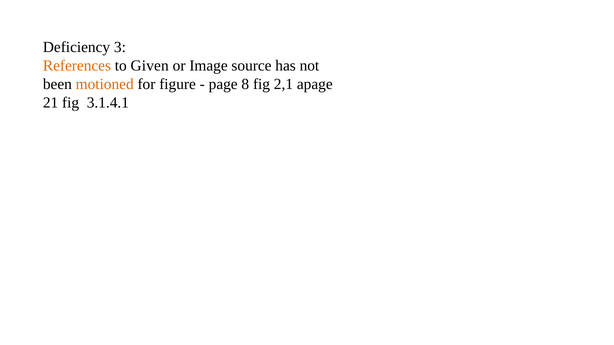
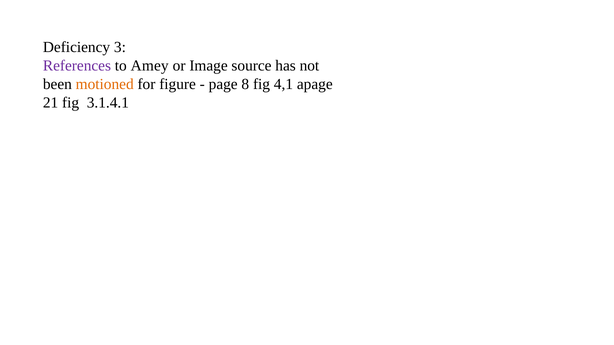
References colour: orange -> purple
Given: Given -> Amey
2,1: 2,1 -> 4,1
